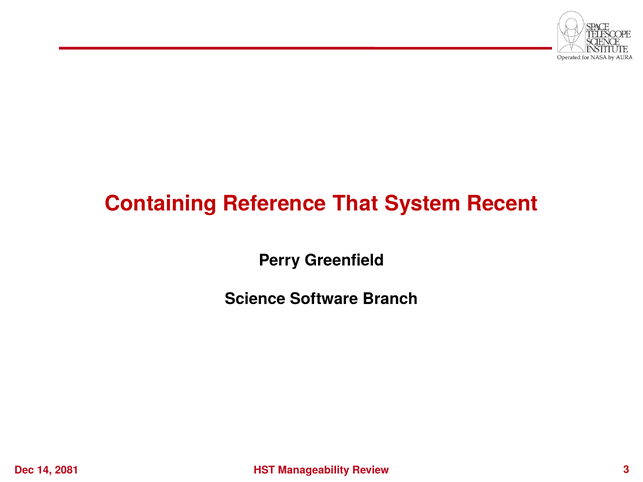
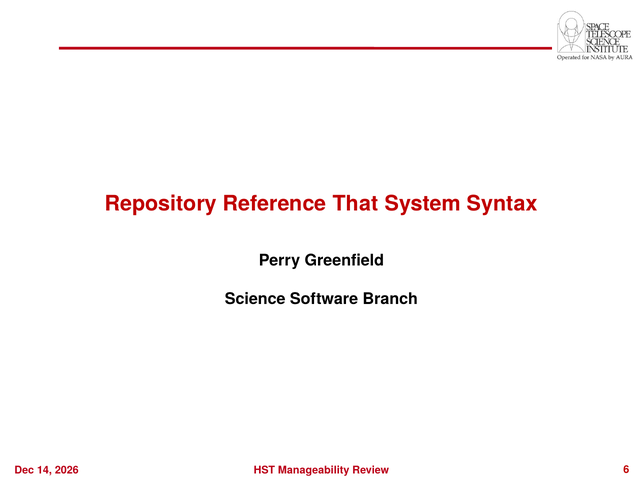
Containing: Containing -> Repository
Recent: Recent -> Syntax
2081: 2081 -> 2026
3: 3 -> 6
